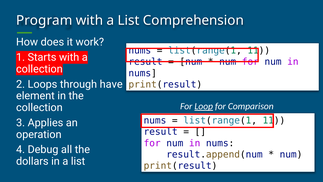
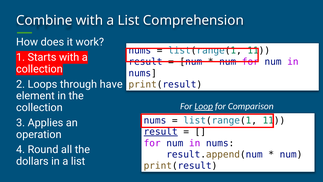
Program: Program -> Combine
result at (161, 132) underline: none -> present
Debug: Debug -> Round
